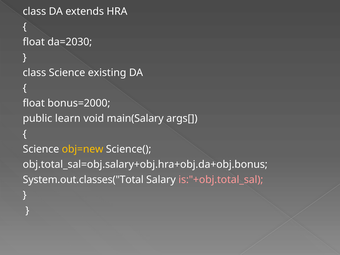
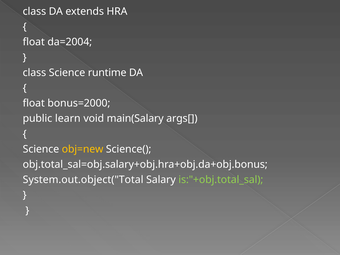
da=2030: da=2030 -> da=2004
existing: existing -> runtime
System.out.classes("Total: System.out.classes("Total -> System.out.object("Total
is:"+obj.total_sal colour: pink -> light green
